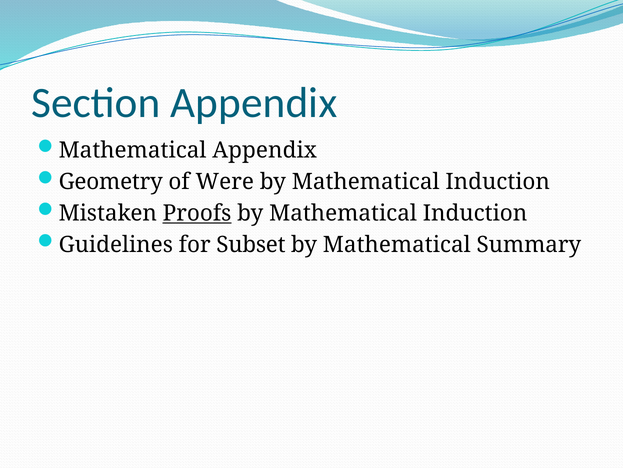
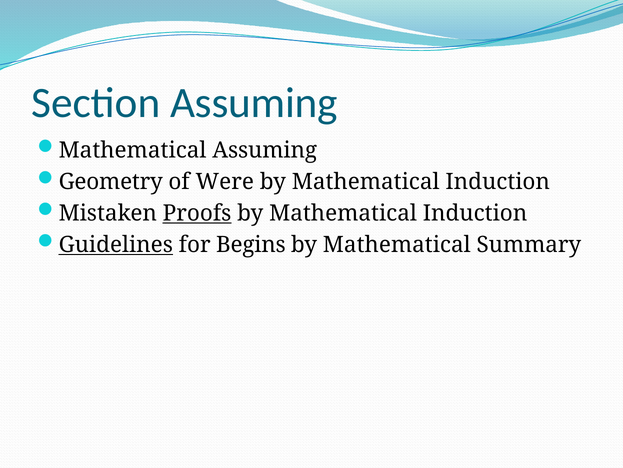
Section Appendix: Appendix -> Assuming
Mathematical Appendix: Appendix -> Assuming
Guidelines underline: none -> present
Subset: Subset -> Begins
